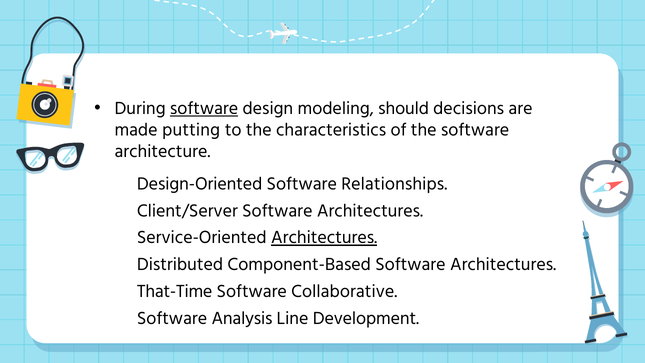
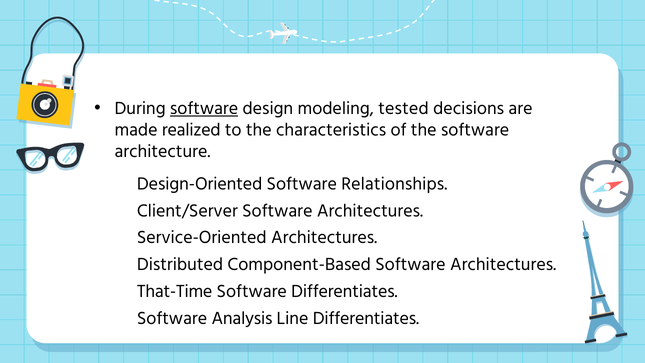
should: should -> tested
putting: putting -> realized
Architectures at (324, 237) underline: present -> none
Software Collaborative: Collaborative -> Differentiates
Line Development: Development -> Differentiates
